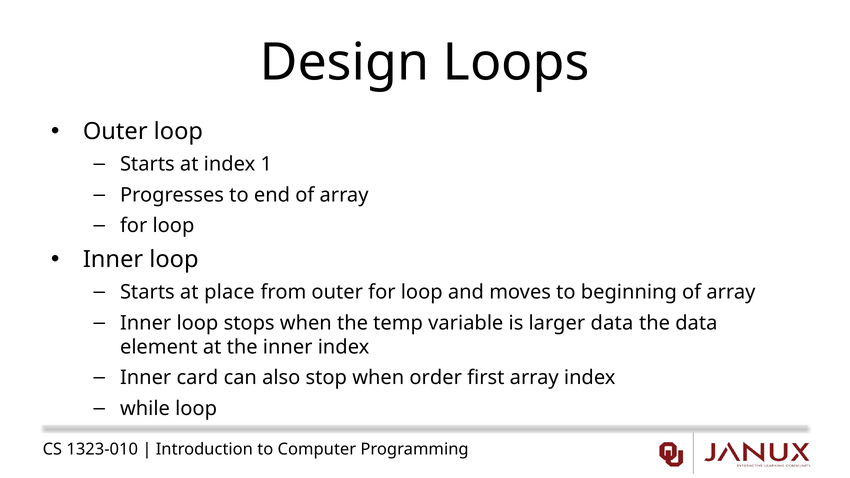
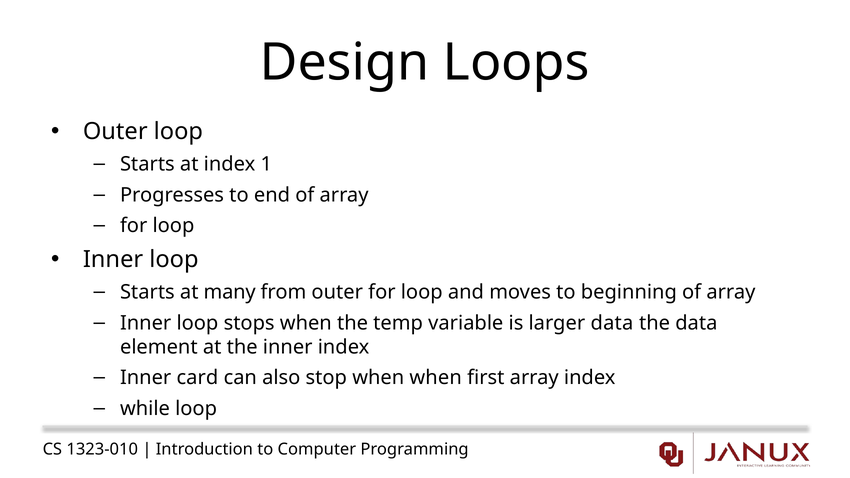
place: place -> many
when order: order -> when
